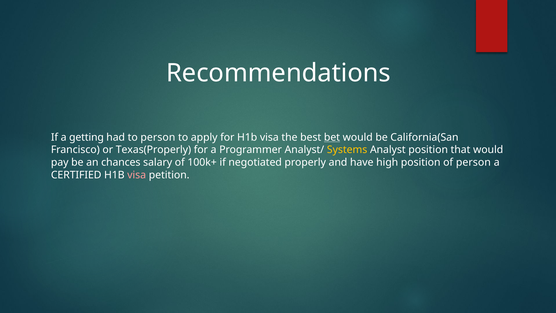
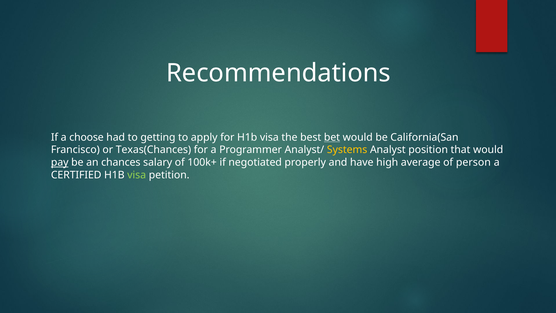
getting: getting -> choose
to person: person -> getting
Texas(Properly: Texas(Properly -> Texas(Chances
pay underline: none -> present
high position: position -> average
visa at (137, 175) colour: pink -> light green
